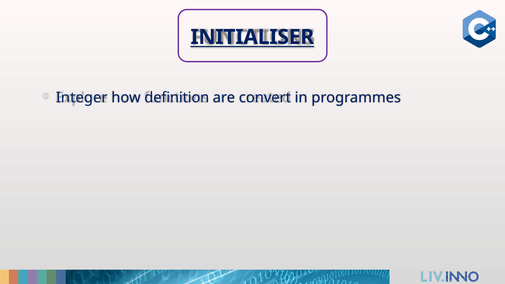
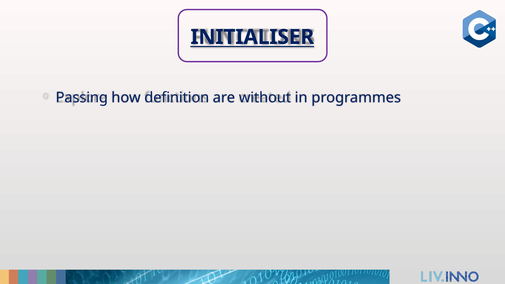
Integer: Integer -> Passing
convert: convert -> without
